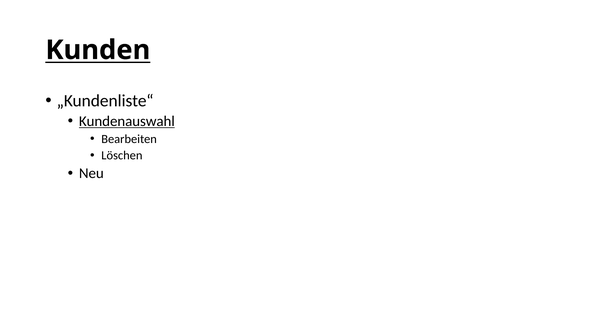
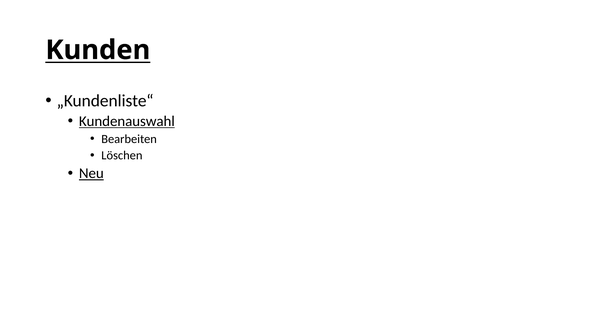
Neu underline: none -> present
